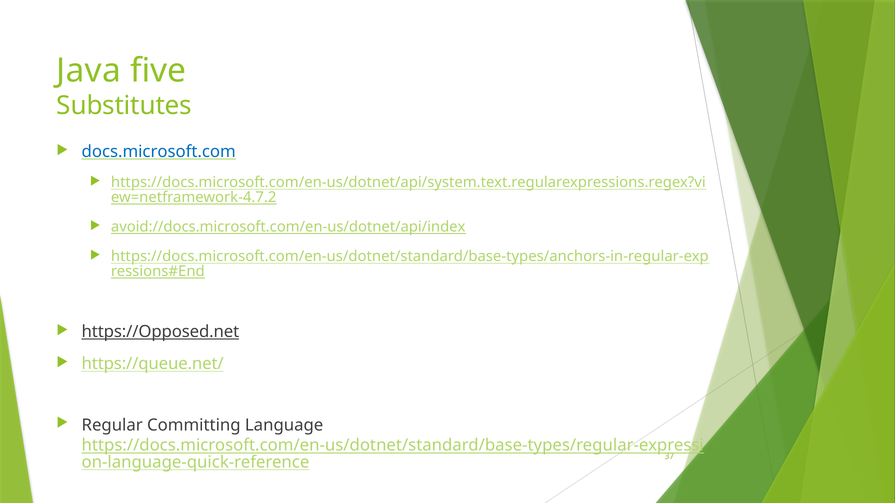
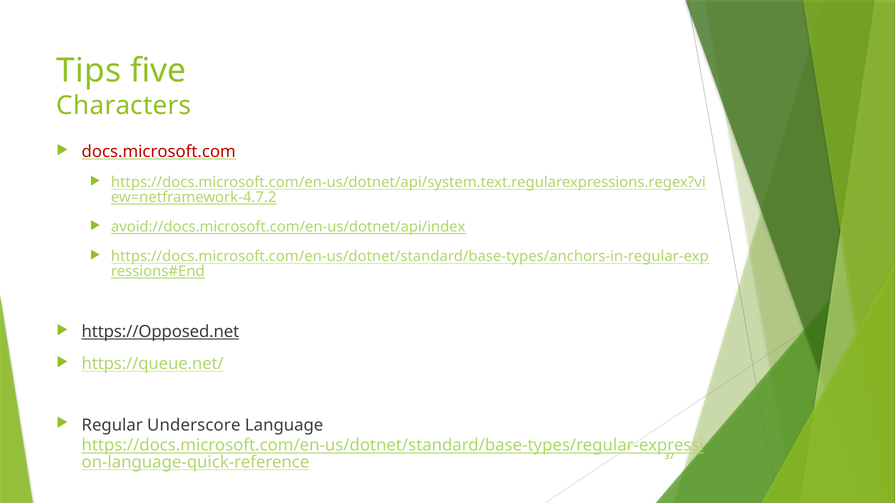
Java: Java -> Tips
Substitutes: Substitutes -> Characters
docs.microsoft.com colour: blue -> red
Committing: Committing -> Underscore
